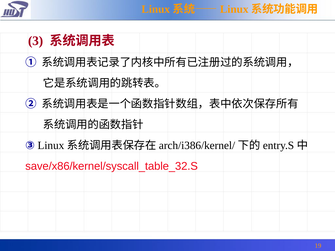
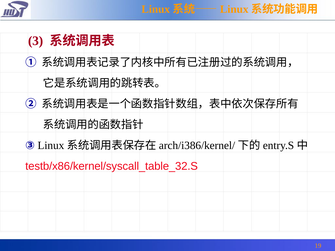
save/x86/kernel/syscall_table_32.S: save/x86/kernel/syscall_table_32.S -> testb/x86/kernel/syscall_table_32.S
